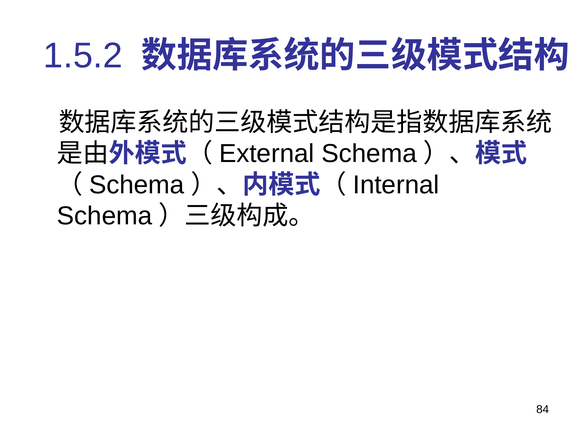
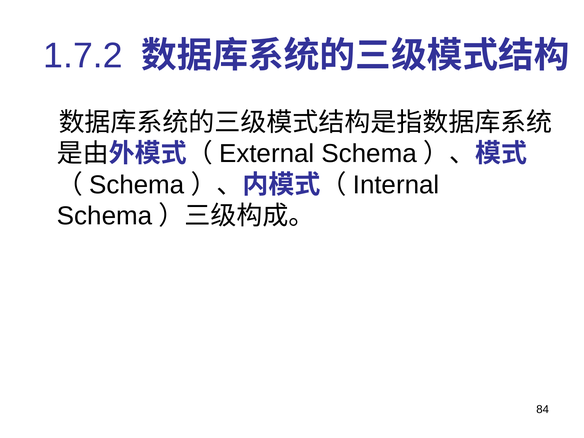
1.5.2: 1.5.2 -> 1.7.2
